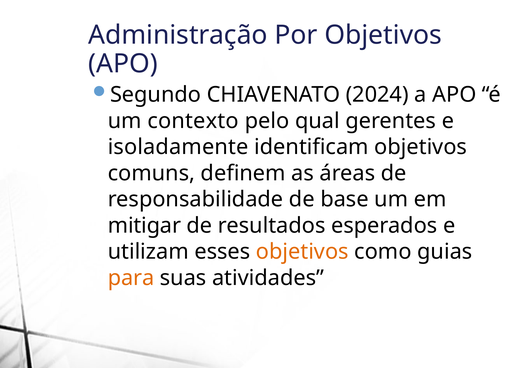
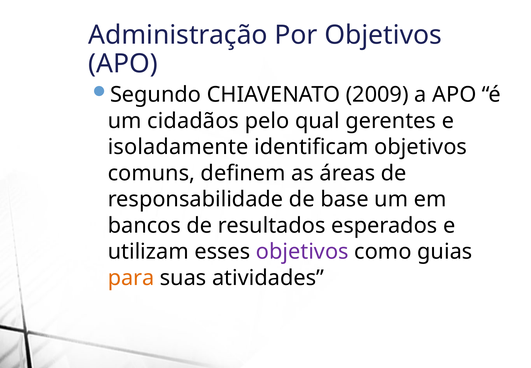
2024: 2024 -> 2009
contexto: contexto -> cidadãos
mitigar: mitigar -> bancos
objetivos at (302, 252) colour: orange -> purple
